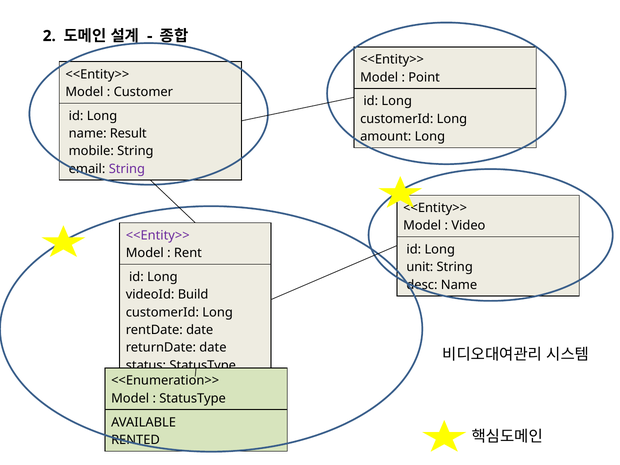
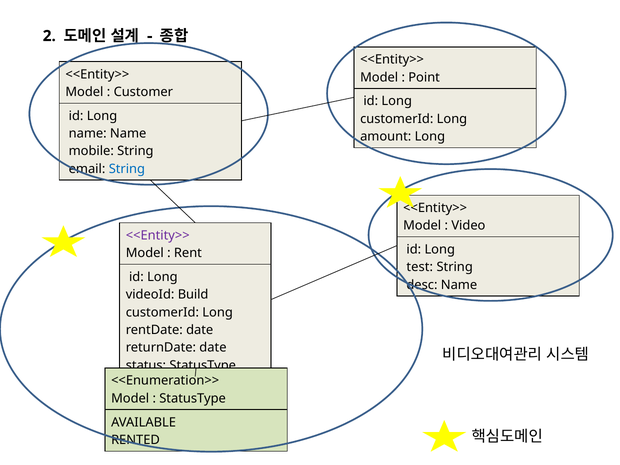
name Result: Result -> Name
String at (127, 169) colour: purple -> blue
unit: unit -> test
